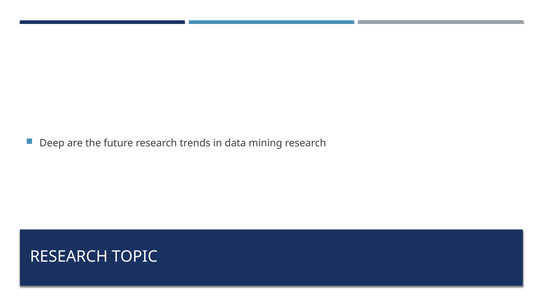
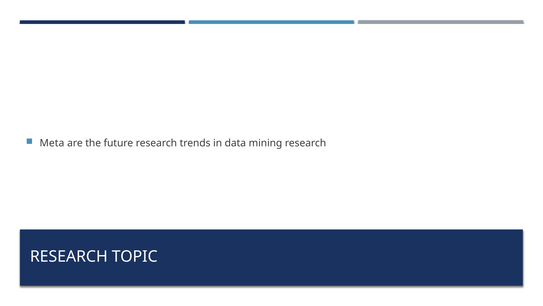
Deep: Deep -> Meta
